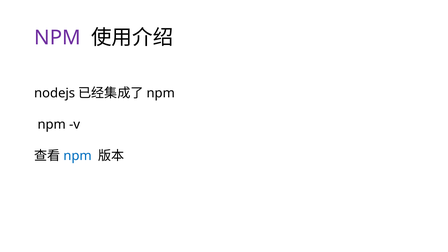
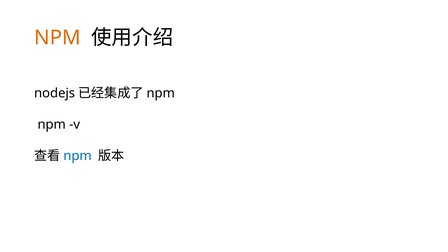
NPM at (57, 38) colour: purple -> orange
